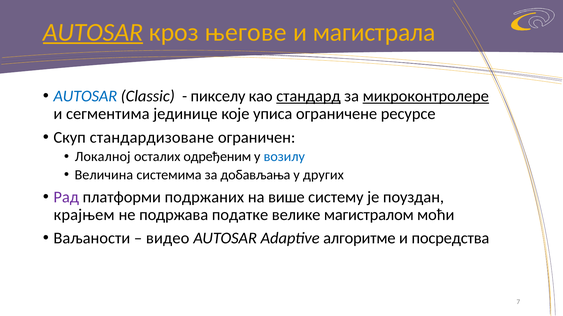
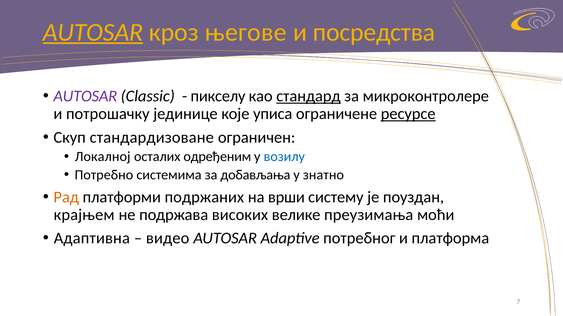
магистрала: магистрала -> посредства
AUTOSAR at (85, 96) colour: blue -> purple
микроконтролере underline: present -> none
сегментима: сегментима -> потрошачку
ресурсе underline: none -> present
Величина: Величина -> Потребно
других: других -> знатно
Рад colour: purple -> orange
више: више -> врши
податке: податке -> високих
магистралом: магистралом -> преузимања
Ваљаности: Ваљаности -> Адаптивна
алгоритме: алгоритме -> потребног
посредства: посредства -> платформа
